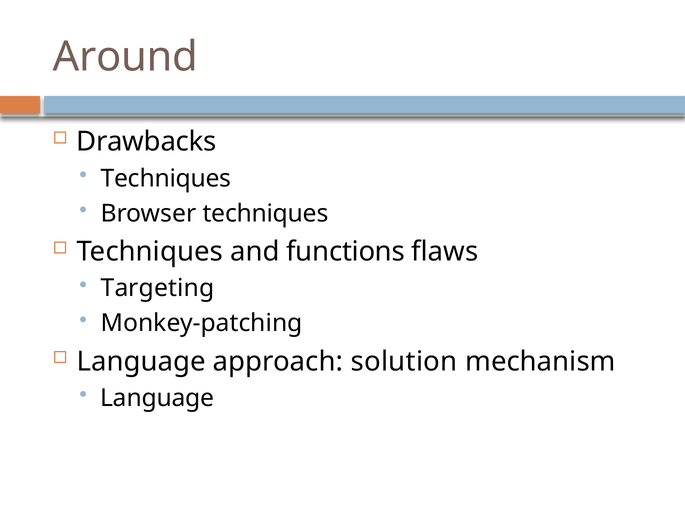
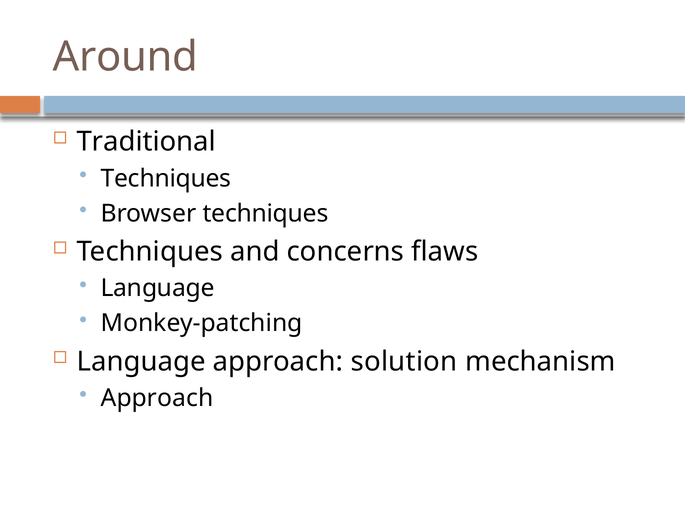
Drawbacks: Drawbacks -> Traditional
functions: functions -> concerns
Targeting at (157, 288): Targeting -> Language
Language at (157, 398): Language -> Approach
